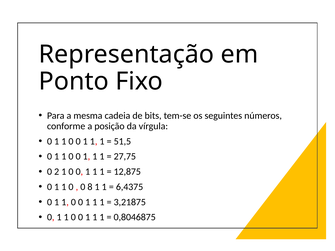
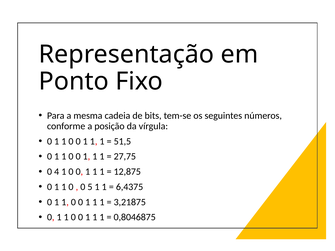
2: 2 -> 4
8: 8 -> 5
